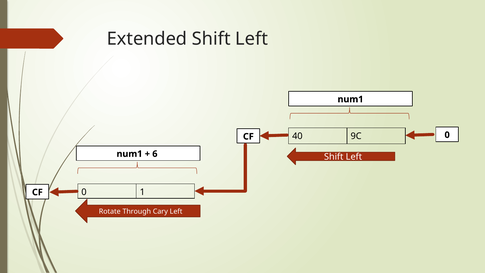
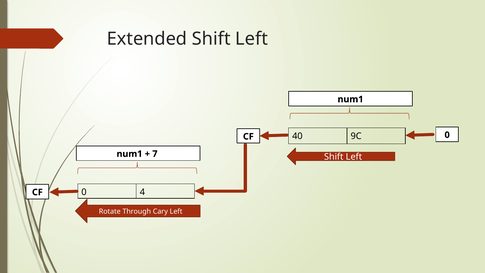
6: 6 -> 7
1: 1 -> 4
